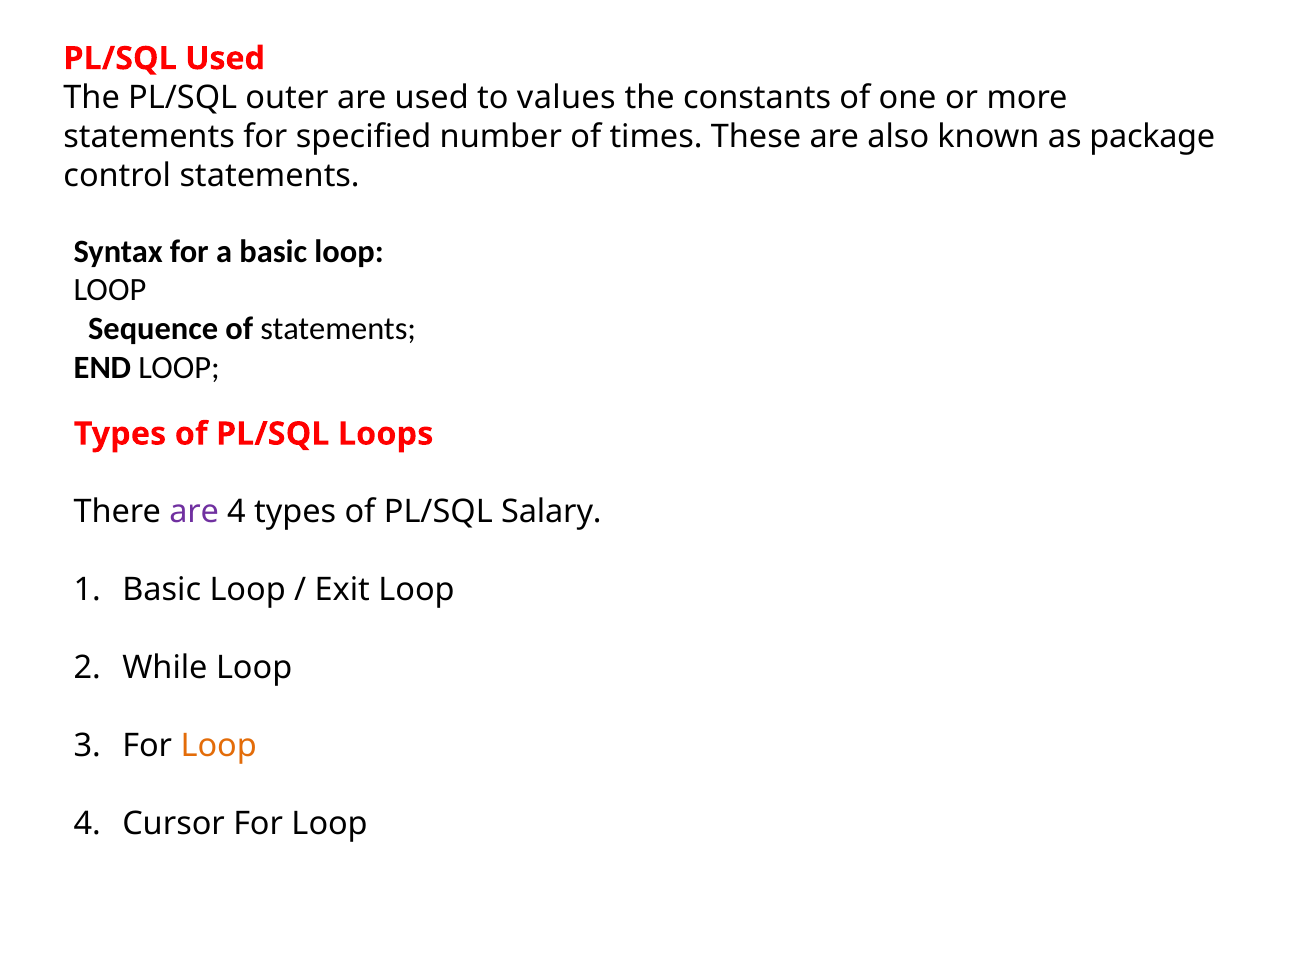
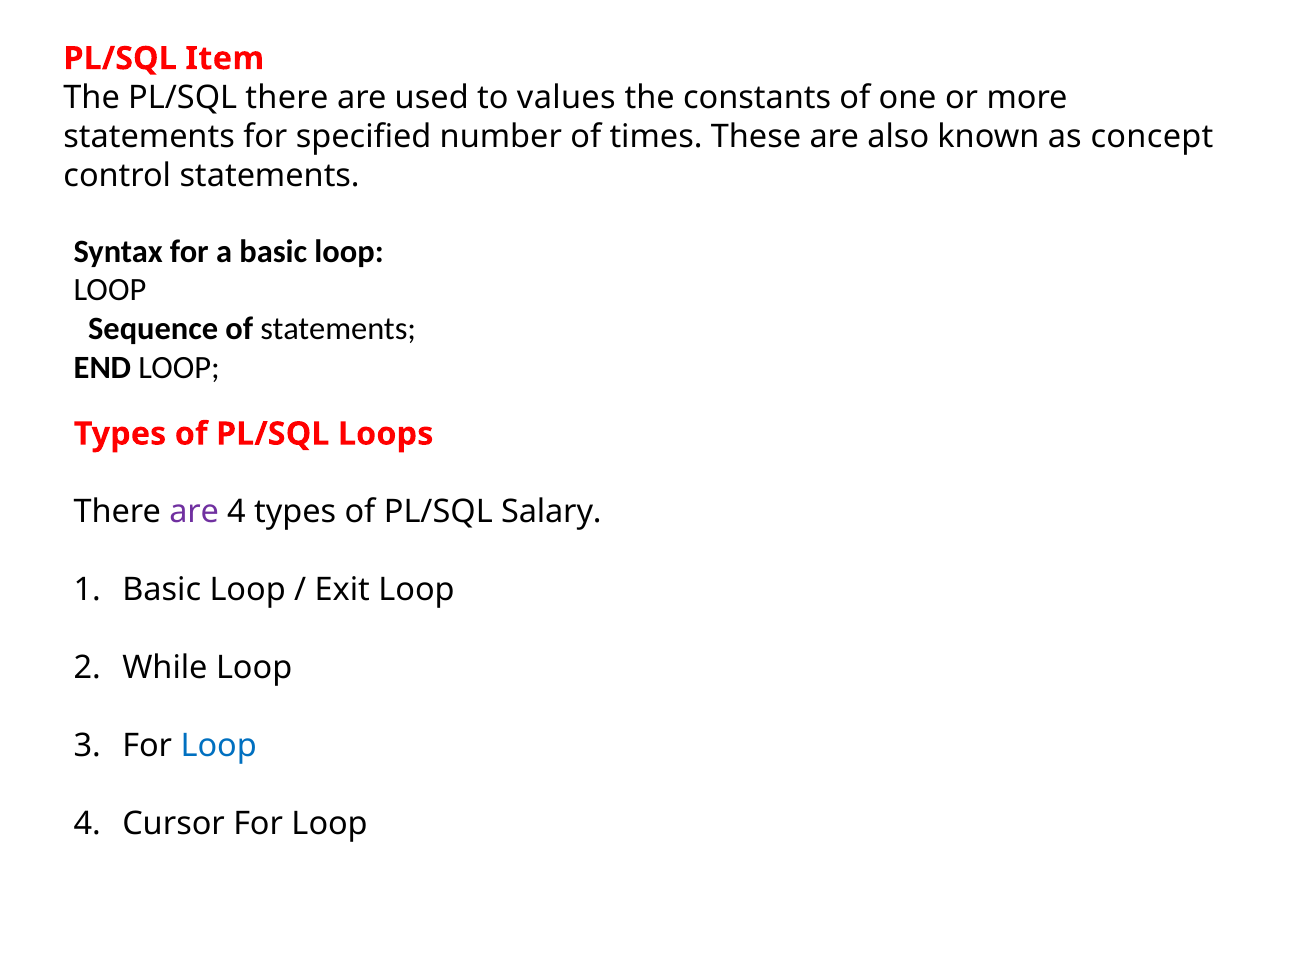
PL/SQL Used: Used -> Item
PL/SQL outer: outer -> there
package: package -> concept
Loop at (219, 746) colour: orange -> blue
